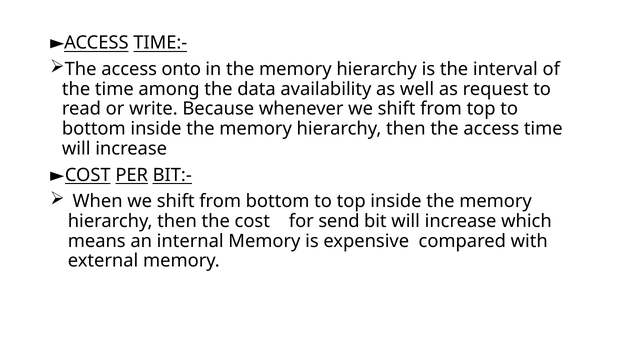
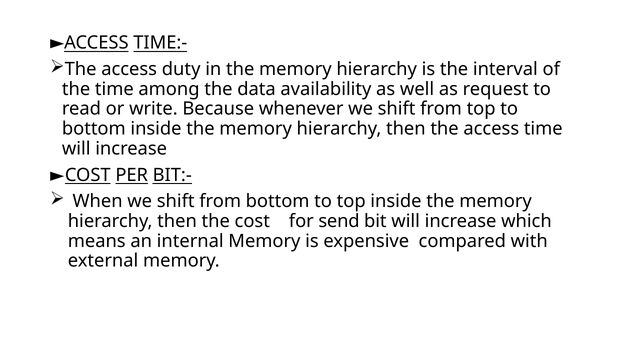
onto: onto -> duty
